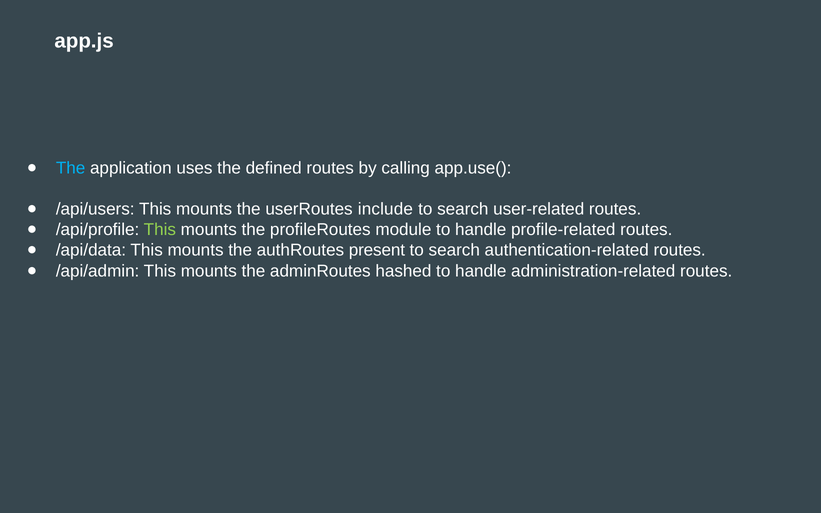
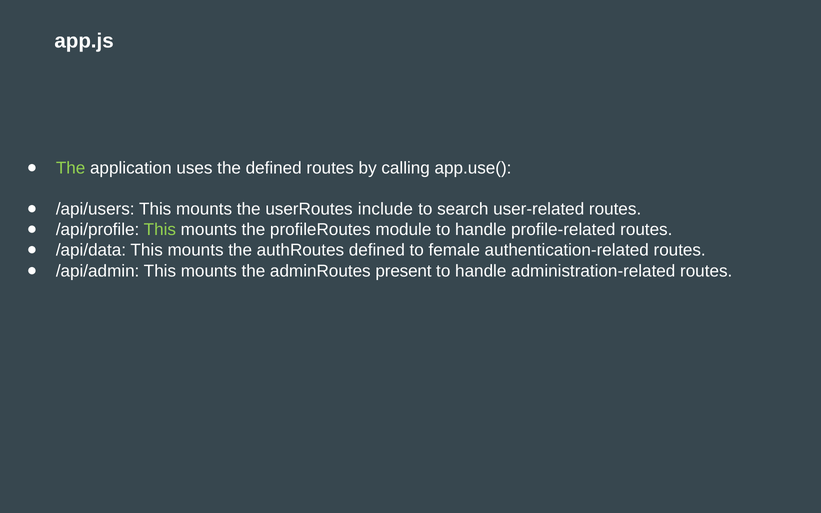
The at (71, 168) colour: light blue -> light green
authRoutes present: present -> defined
search at (454, 250): search -> female
hashed: hashed -> present
